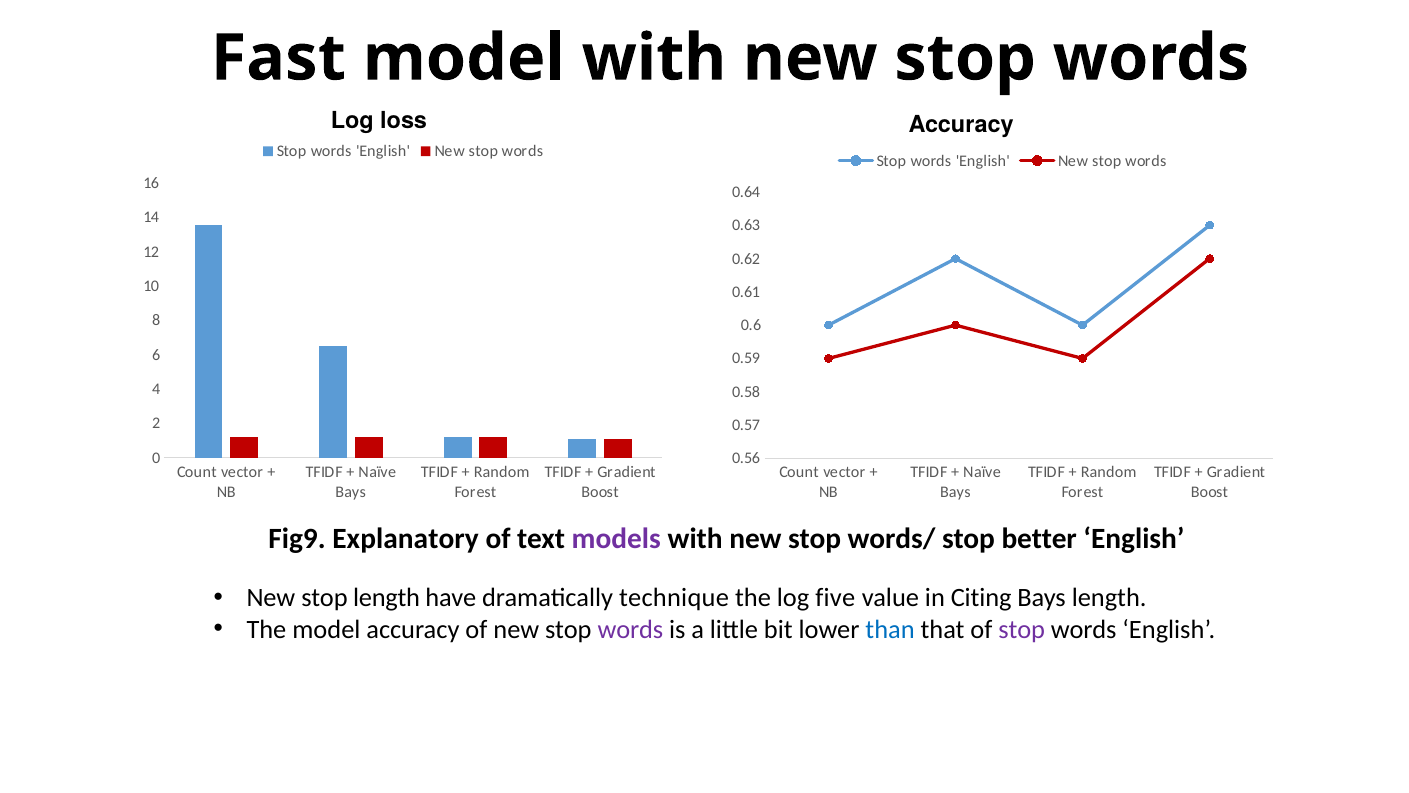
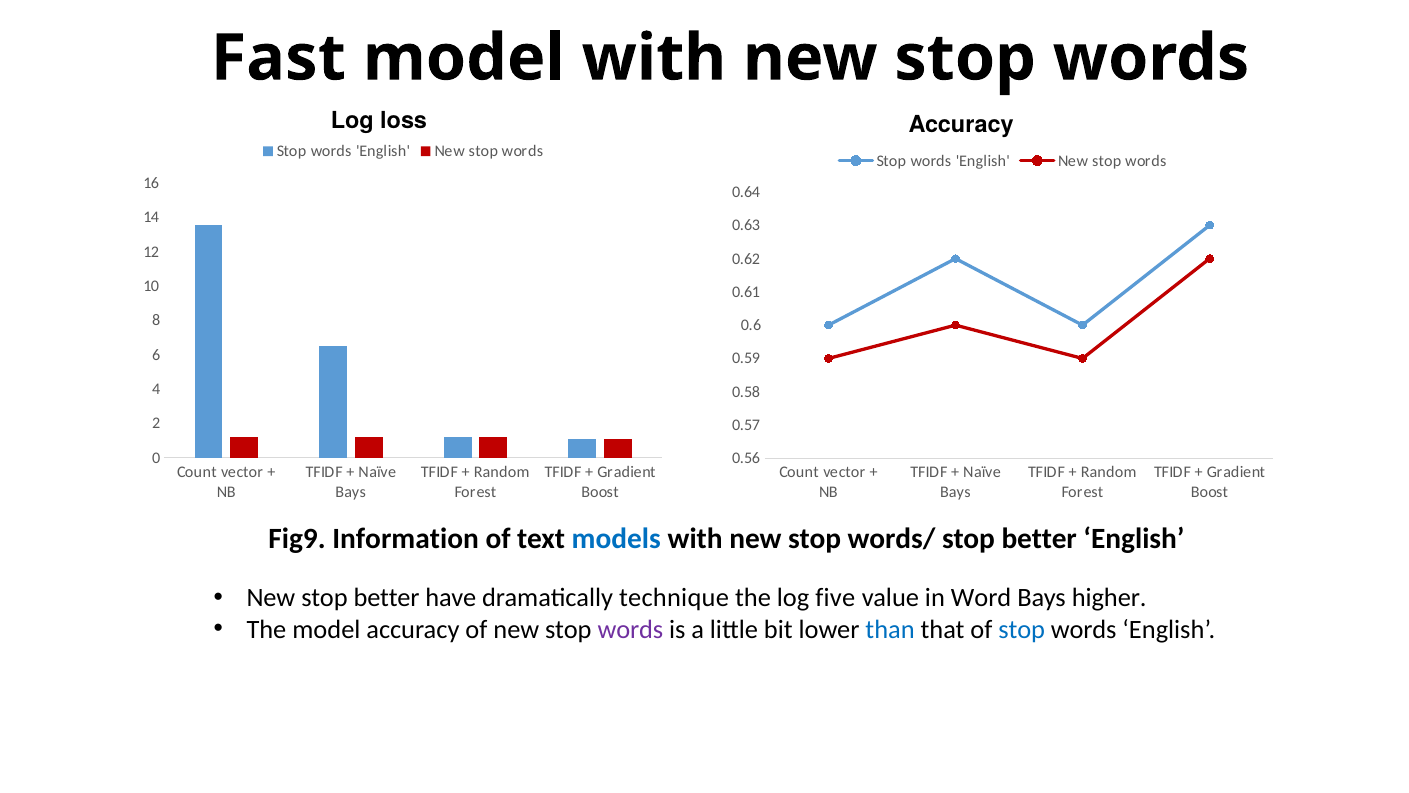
Explanatory: Explanatory -> Information
models colour: purple -> blue
New stop length: length -> better
Citing: Citing -> Word
Bays length: length -> higher
stop at (1022, 629) colour: purple -> blue
